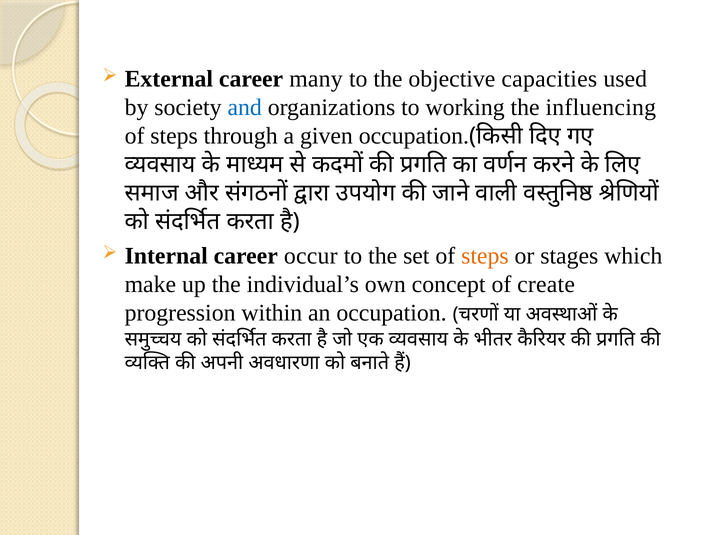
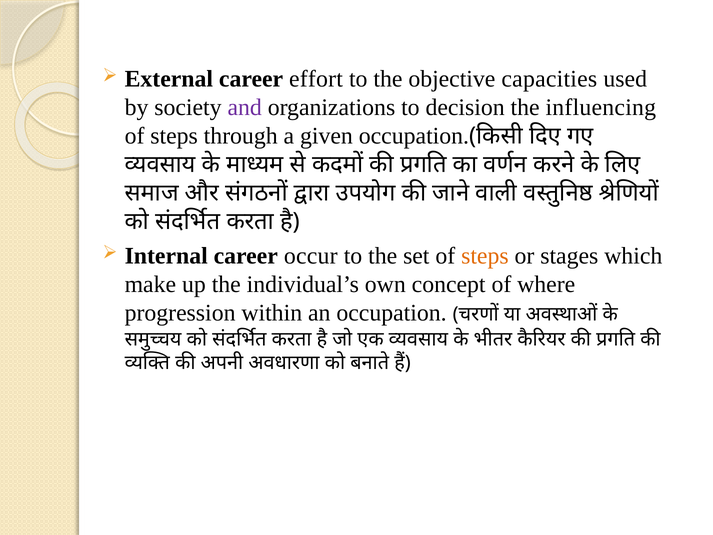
many: many -> effort
and colour: blue -> purple
working: working -> decision
create: create -> where
